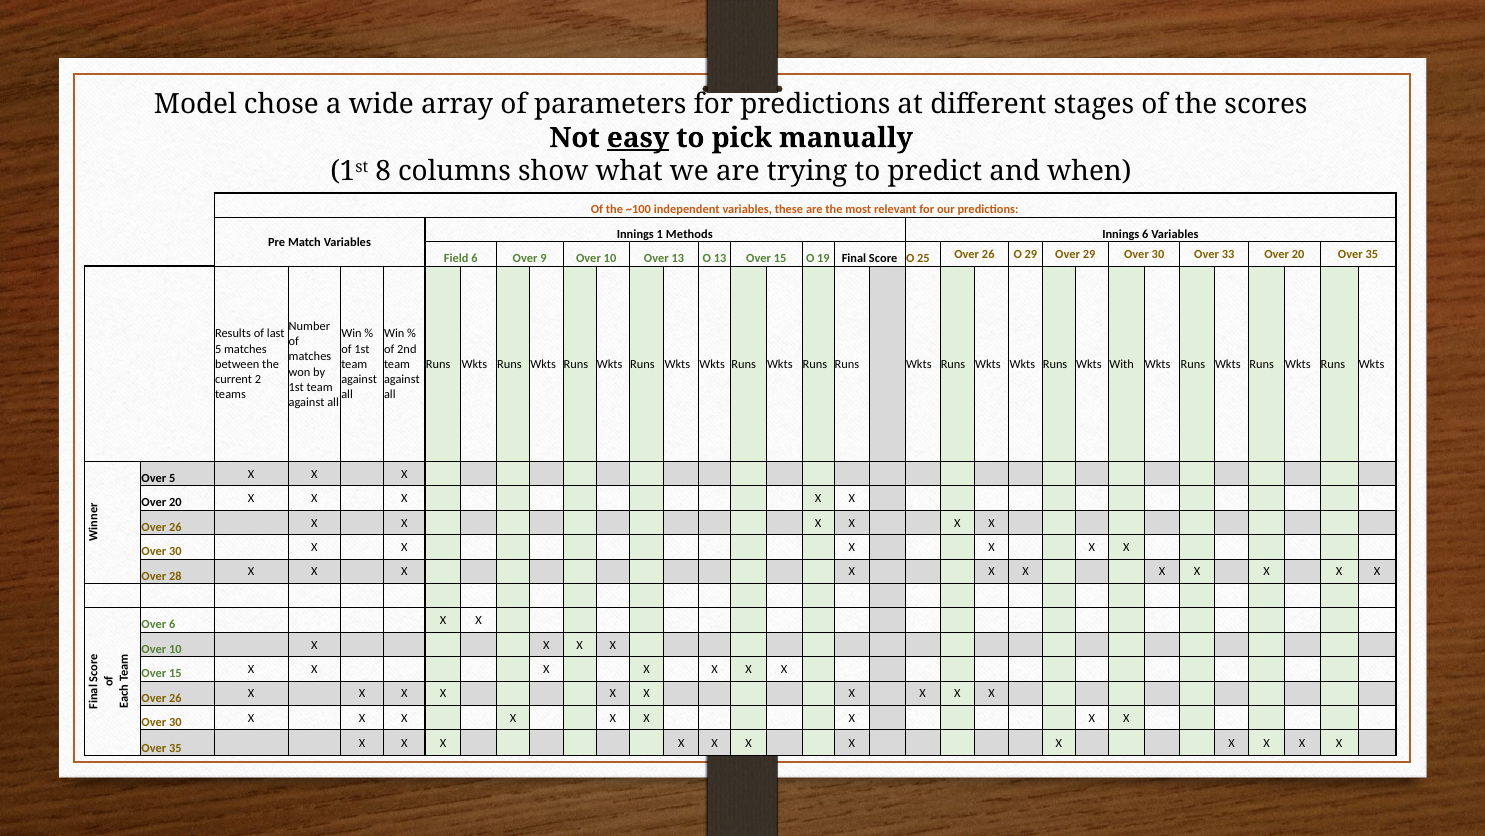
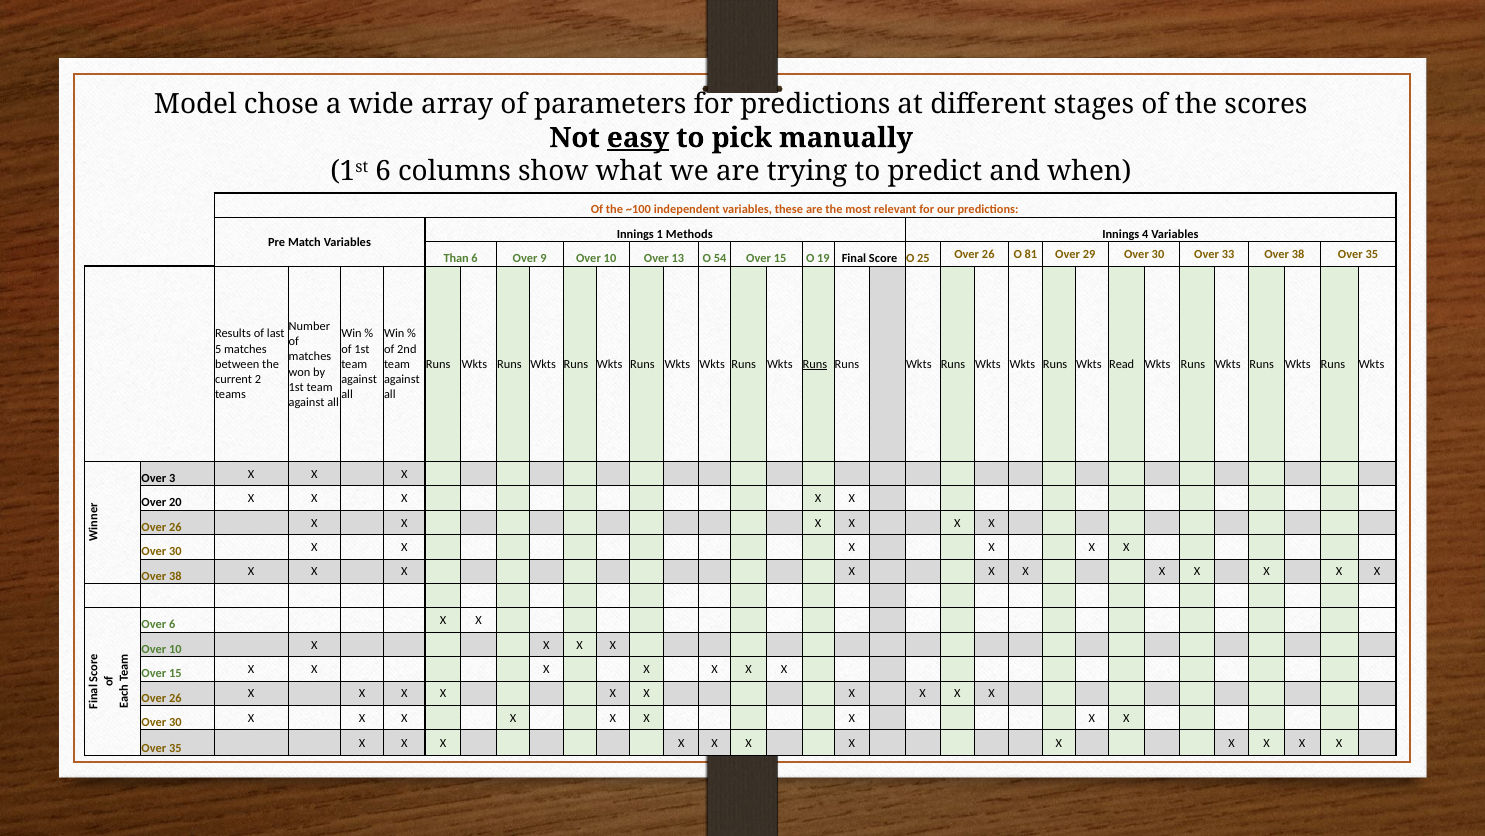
1st 8: 8 -> 6
Innings 6: 6 -> 4
Field: Field -> Than
O 13: 13 -> 54
O 29: 29 -> 81
33 Over 20: 20 -> 38
Runs at (815, 364) underline: none -> present
With: With -> Read
Over 5: 5 -> 3
28 at (175, 576): 28 -> 38
